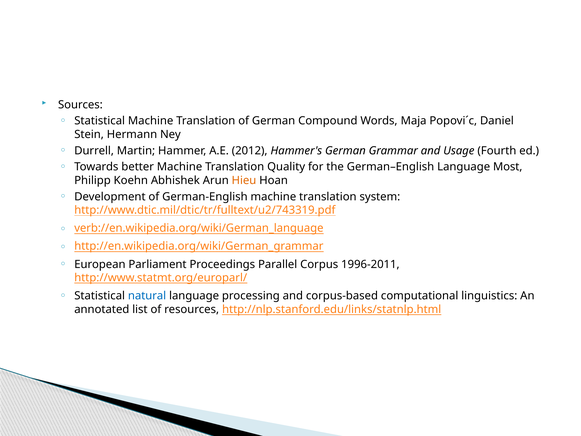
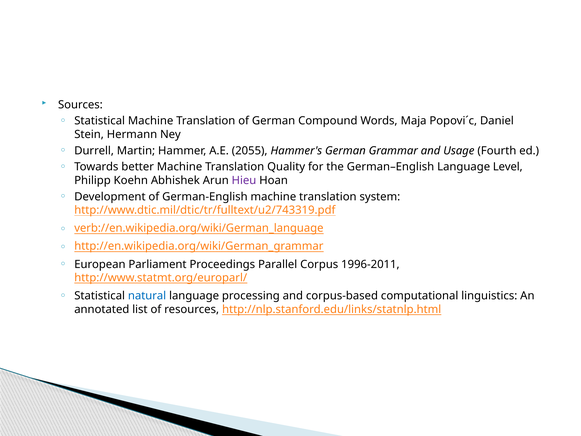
2012: 2012 -> 2055
Most: Most -> Level
Hieu colour: orange -> purple
